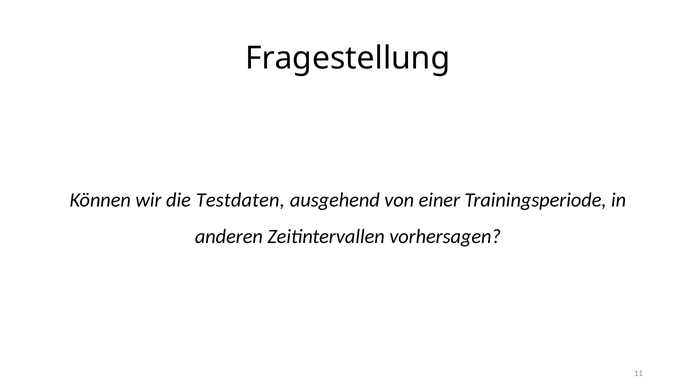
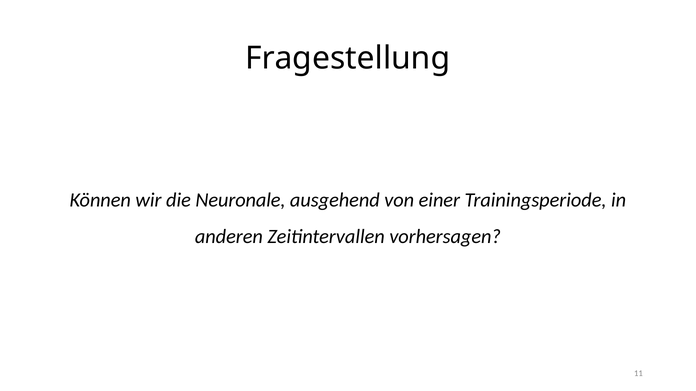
Testdaten: Testdaten -> Neuronale
